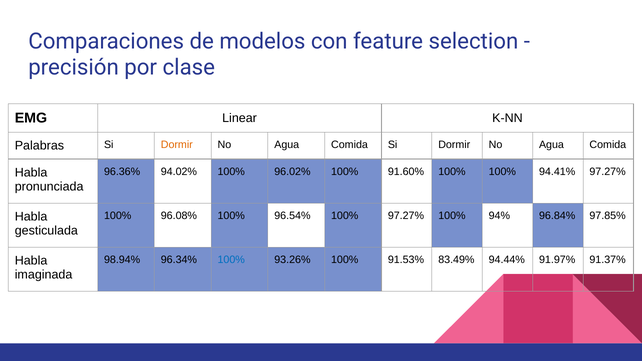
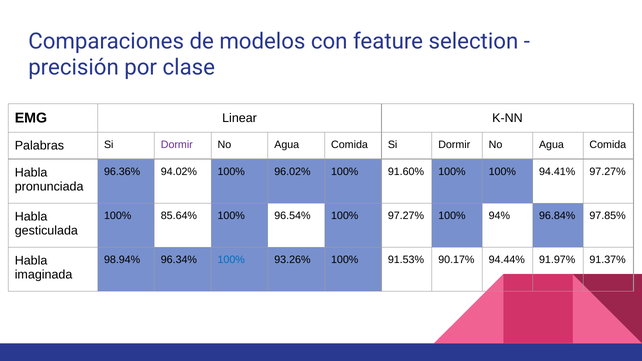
Dormir at (177, 145) colour: orange -> purple
96.08%: 96.08% -> 85.64%
83.49%: 83.49% -> 90.17%
